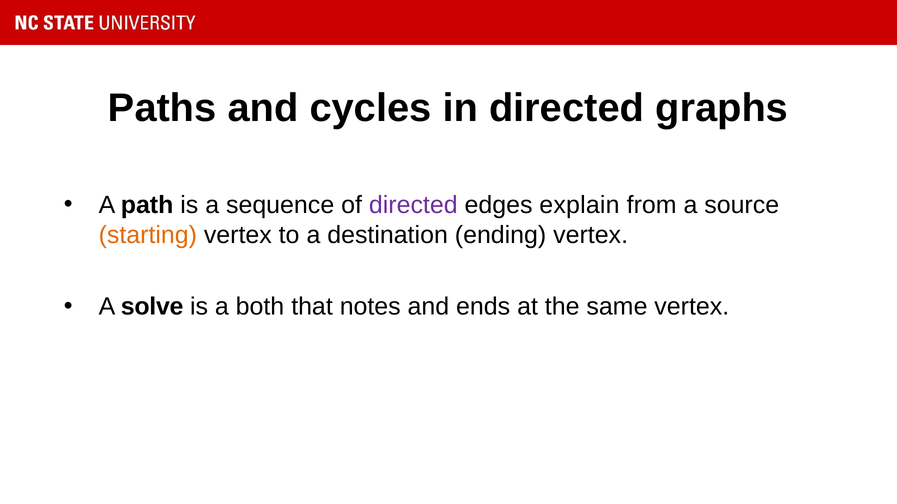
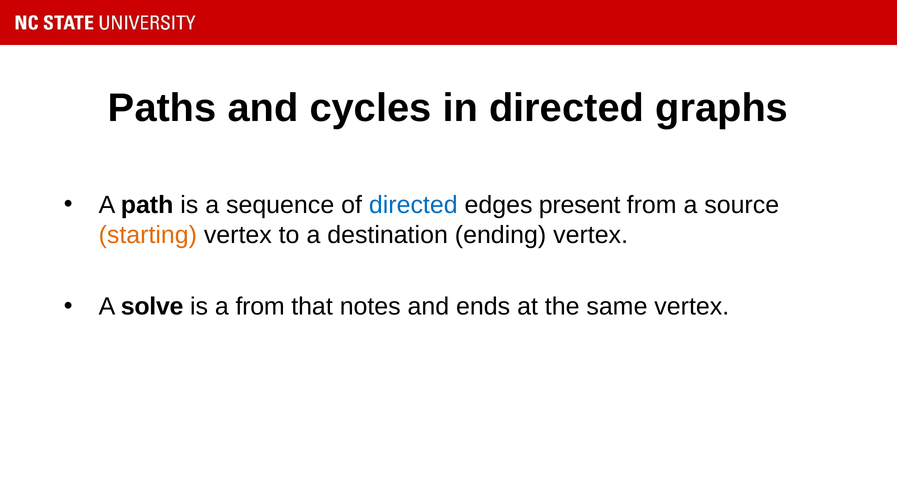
directed at (413, 205) colour: purple -> blue
explain: explain -> present
a both: both -> from
